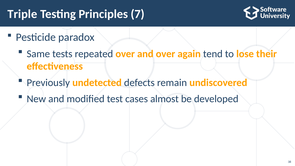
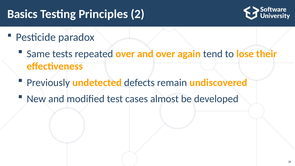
Triple: Triple -> Basics
7: 7 -> 2
